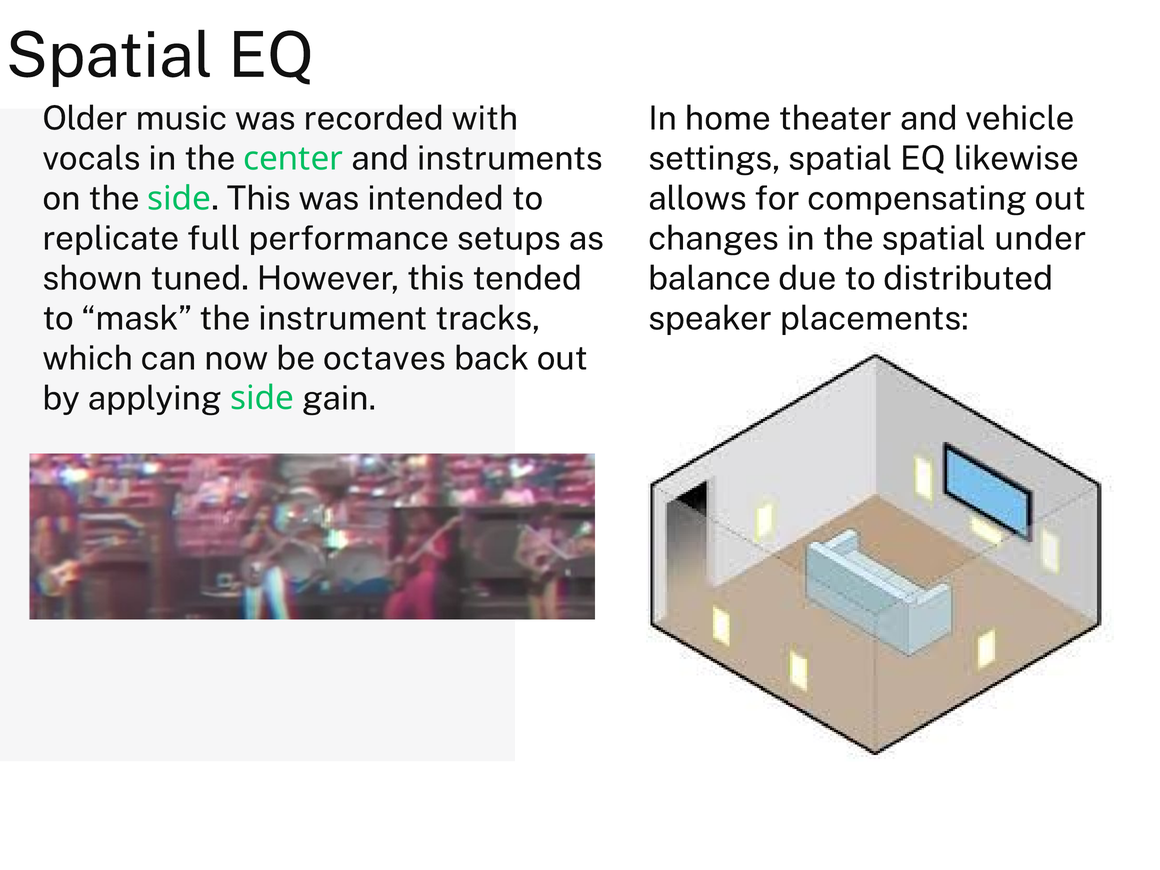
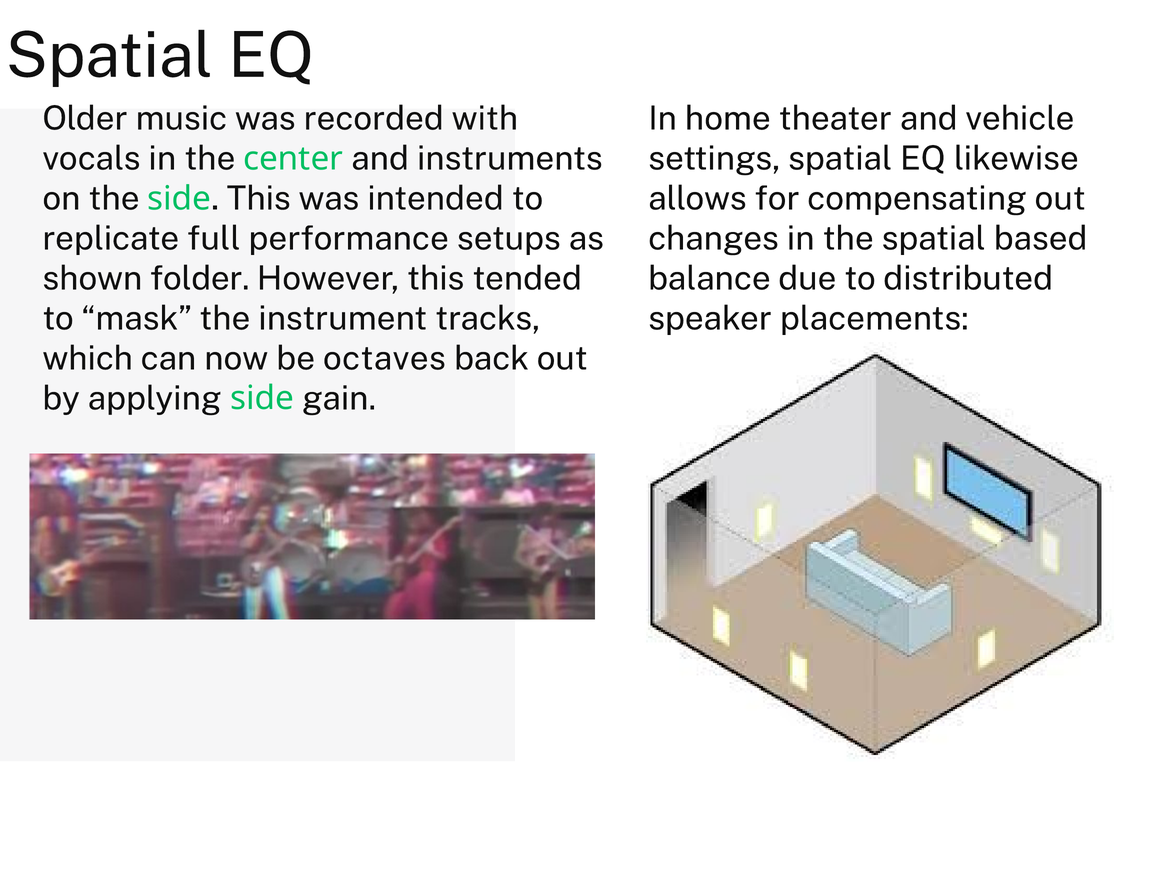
under: under -> based
tuned: tuned -> folder
